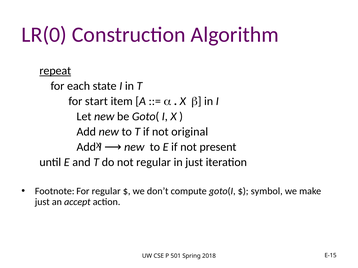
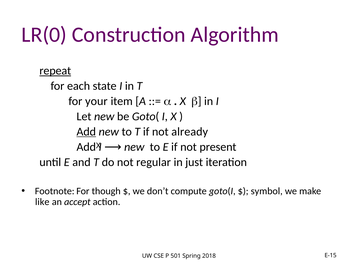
start: start -> your
Add at (86, 132) underline: none -> present
original: original -> already
For regular: regular -> though
just at (42, 202): just -> like
